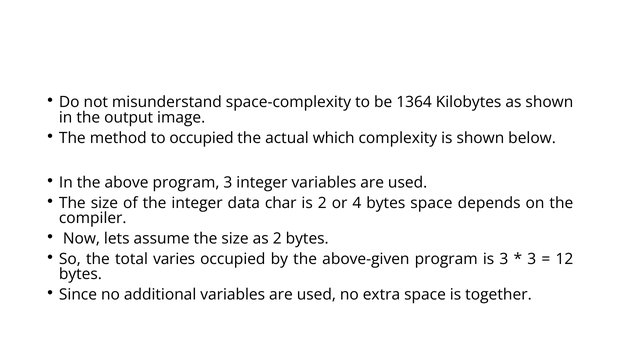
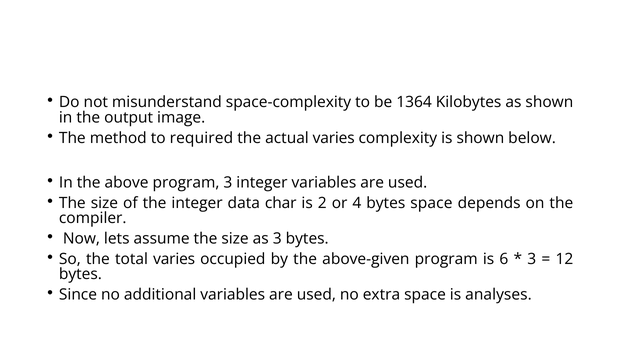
to occupied: occupied -> required
actual which: which -> varies
as 2: 2 -> 3
is 3: 3 -> 6
together: together -> analyses
